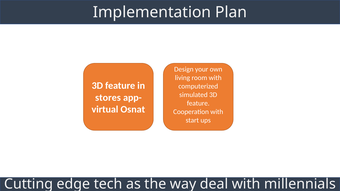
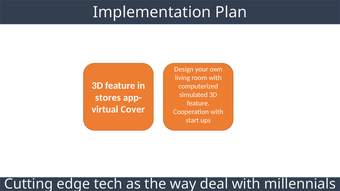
Osnat: Osnat -> Cover
